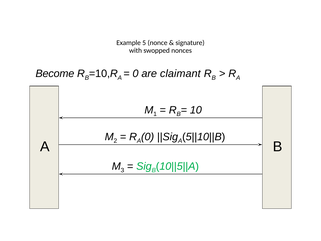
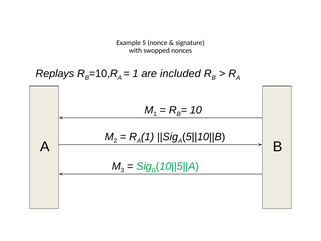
Become: Become -> Replays
0 at (136, 74): 0 -> 1
claimant: claimant -> included
A 0: 0 -> 1
